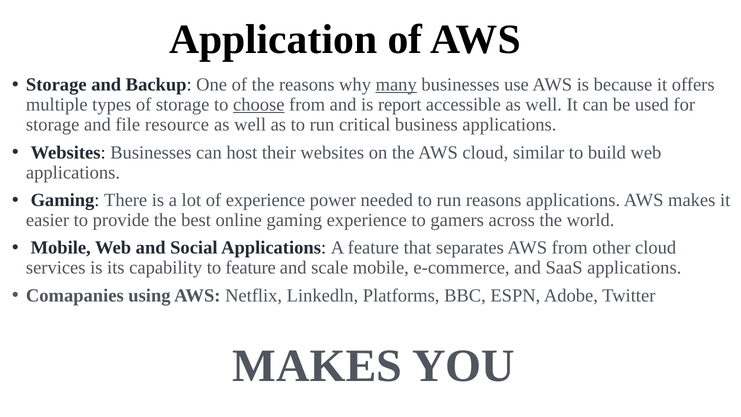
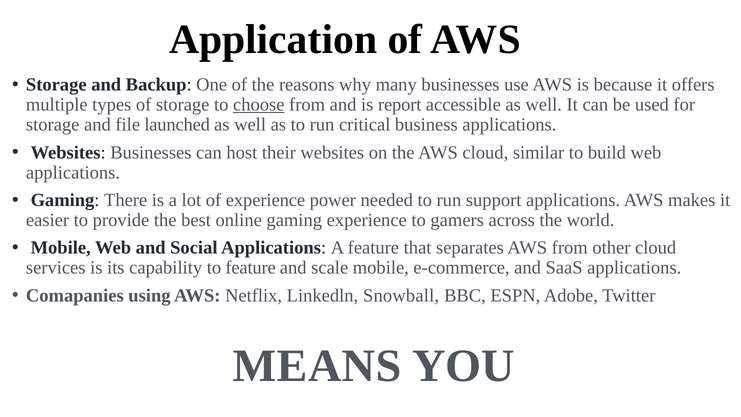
many underline: present -> none
resource: resource -> launched
run reasons: reasons -> support
Platforms: Platforms -> Snowball
MAKES at (317, 366): MAKES -> MEANS
